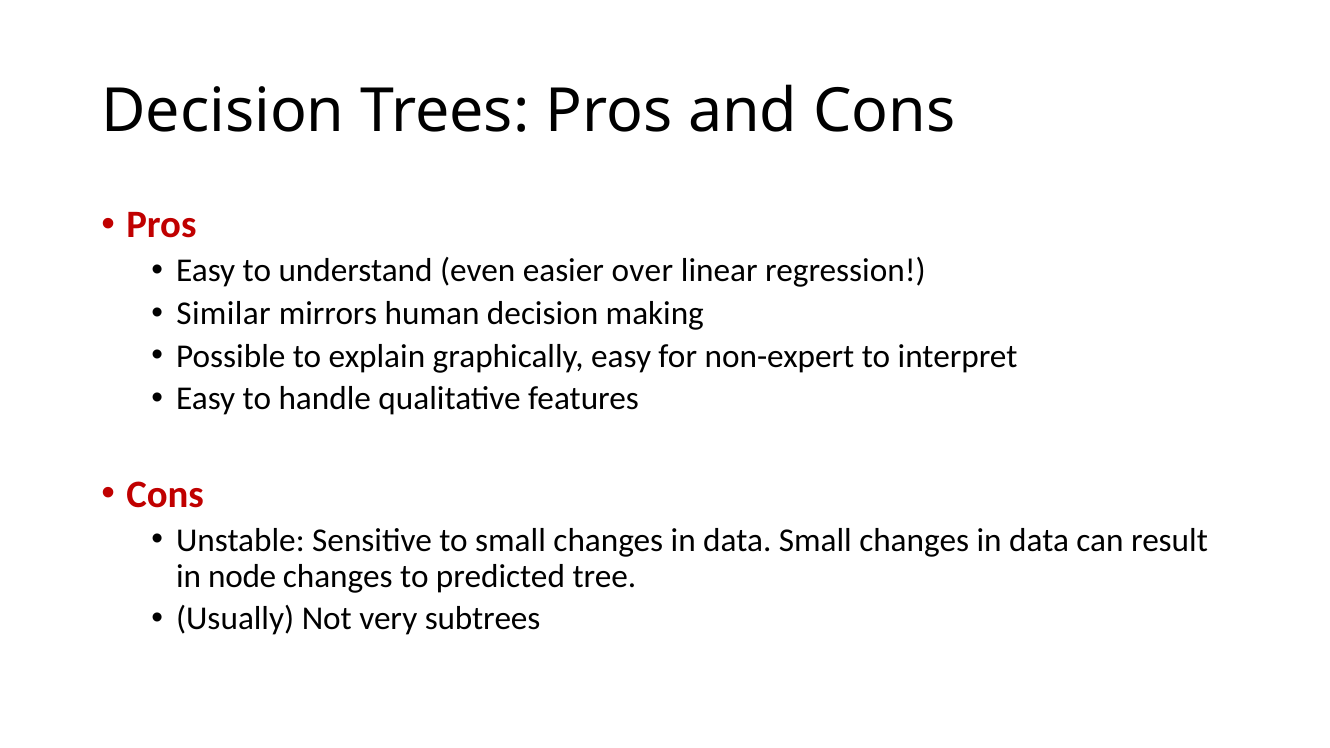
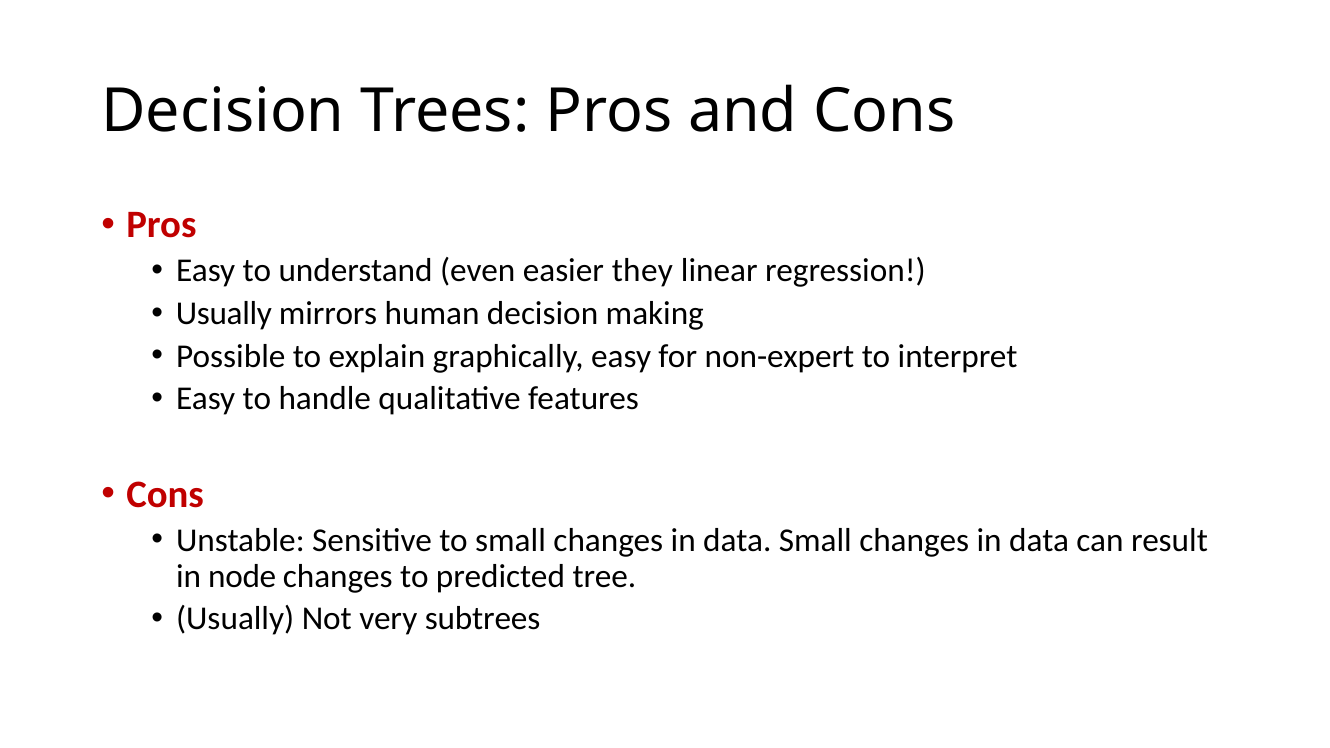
over: over -> they
Similar at (224, 313): Similar -> Usually
